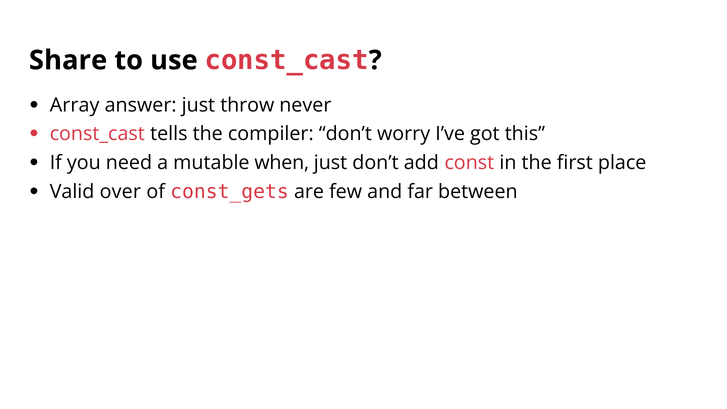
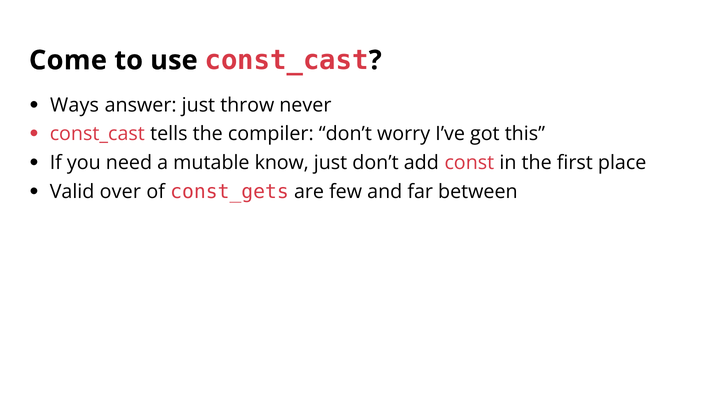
Share: Share -> Come
Array: Array -> Ways
when: when -> know
